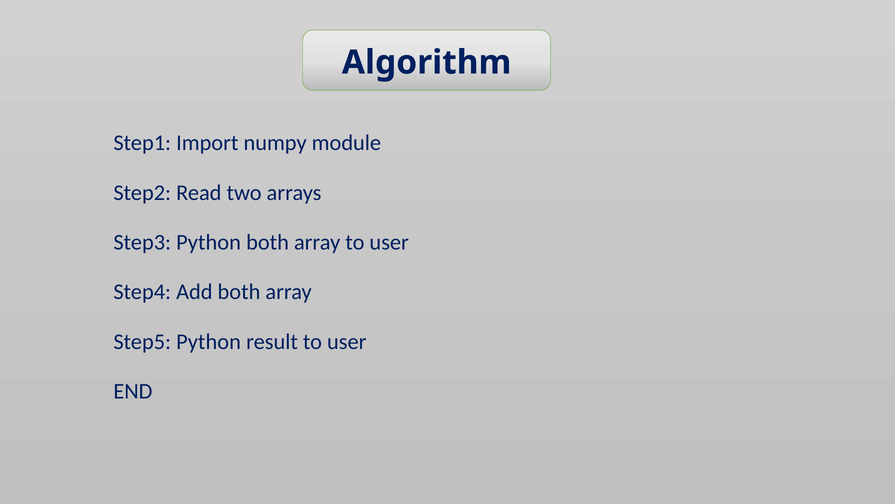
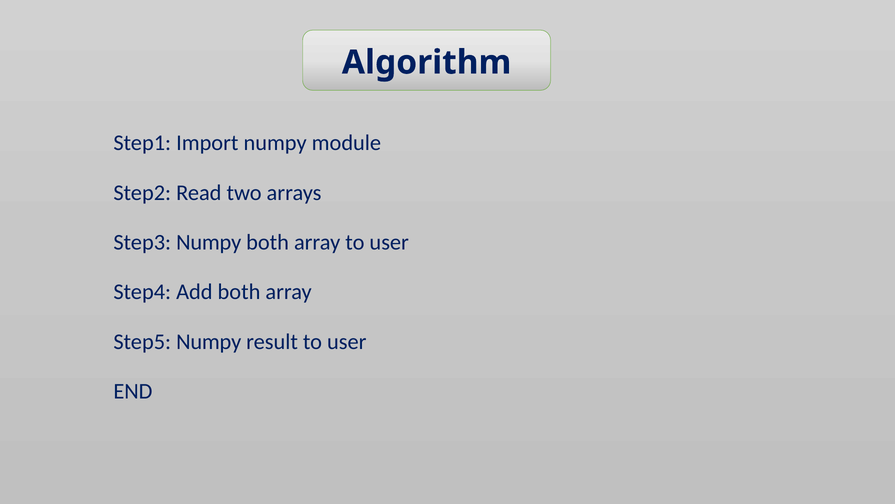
Step3 Python: Python -> Numpy
Step5 Python: Python -> Numpy
